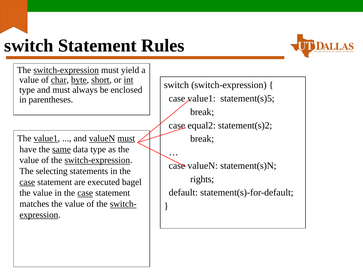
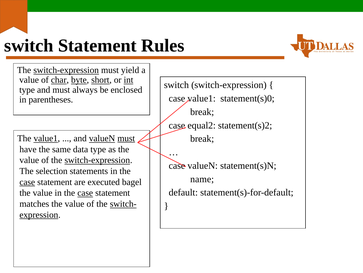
statement(s)5: statement(s)5 -> statement(s)0
same underline: present -> none
selecting: selecting -> selection
rights: rights -> name
